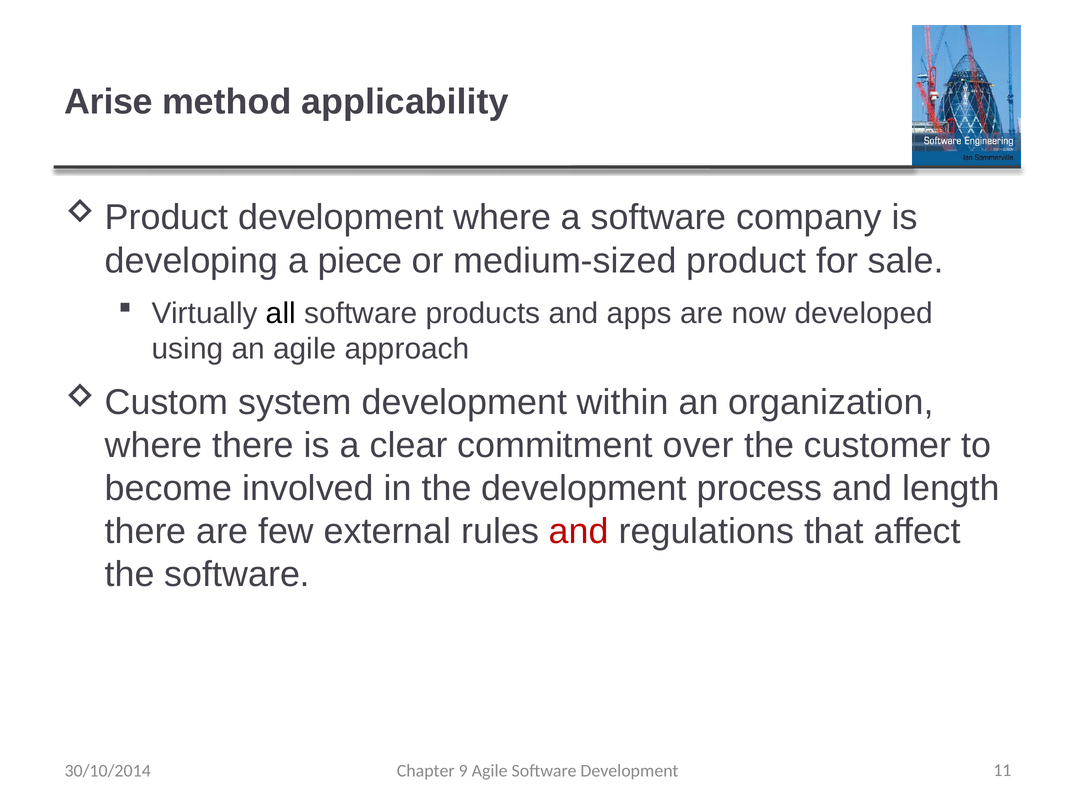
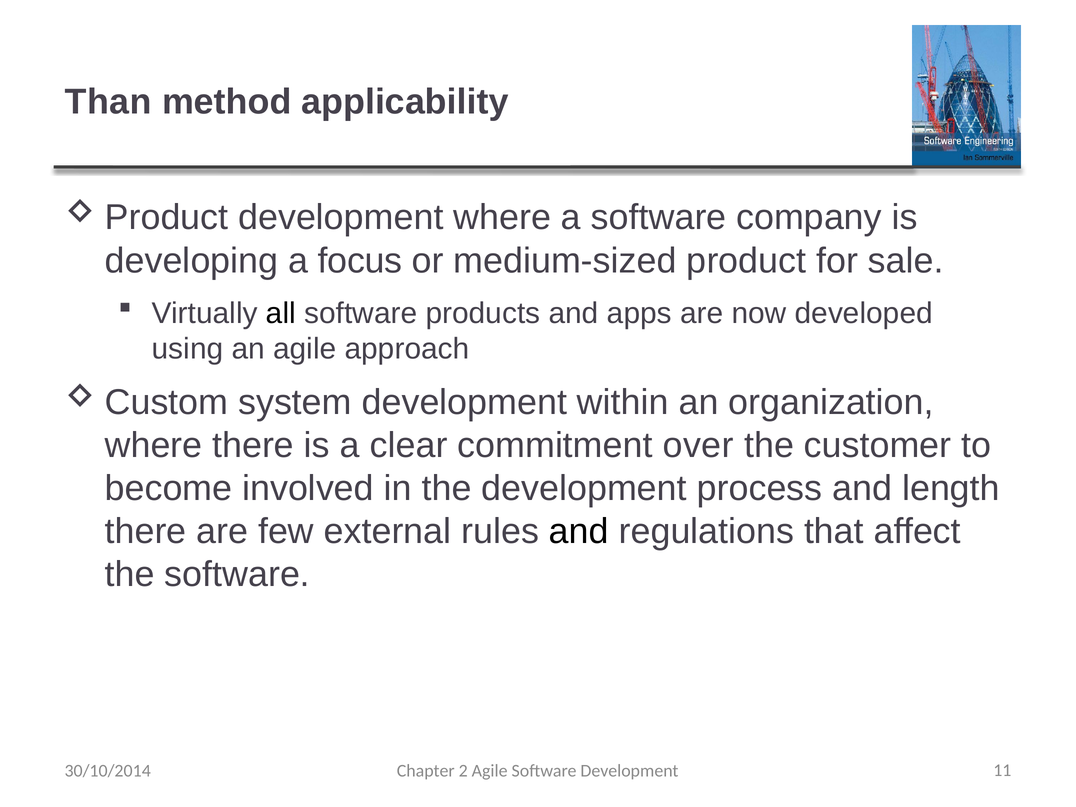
Arise: Arise -> Than
piece: piece -> focus
and at (579, 532) colour: red -> black
9: 9 -> 2
